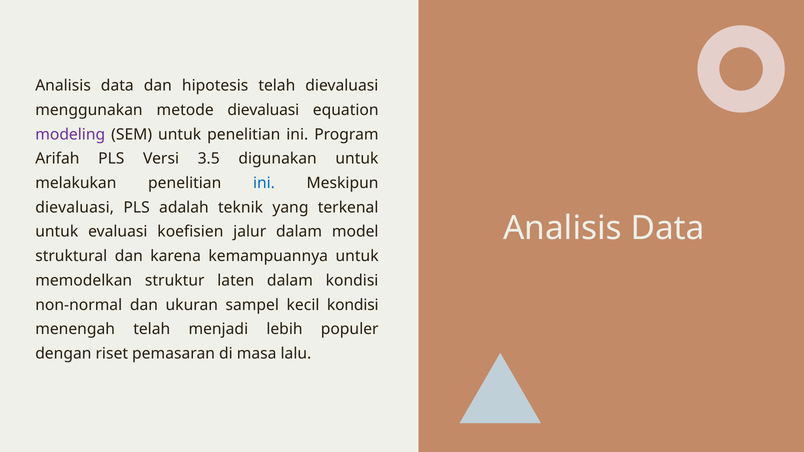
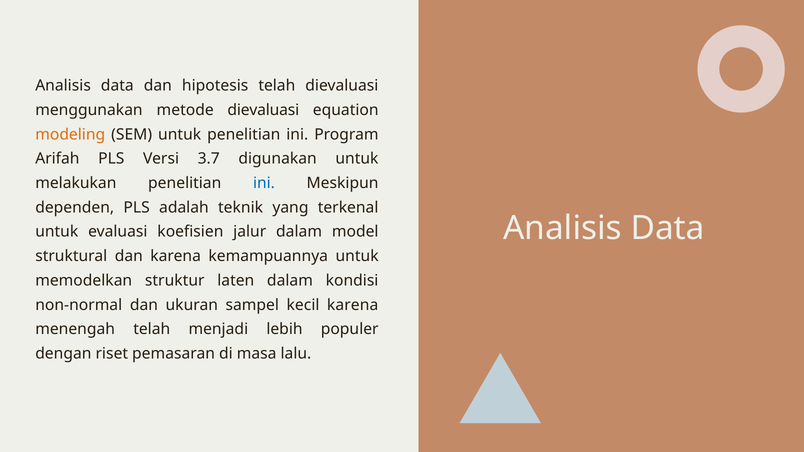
modeling colour: purple -> orange
3.5: 3.5 -> 3.7
dievaluasi at (75, 208): dievaluasi -> dependen
kecil kondisi: kondisi -> karena
